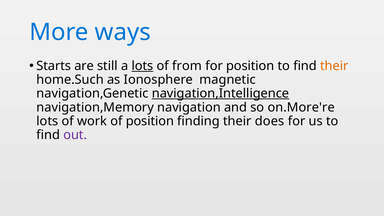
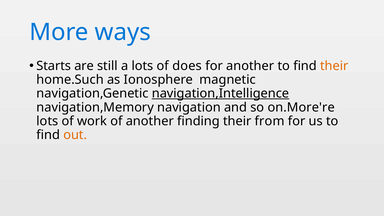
lots at (142, 66) underline: present -> none
from: from -> does
for position: position -> another
of position: position -> another
does: does -> from
out colour: purple -> orange
